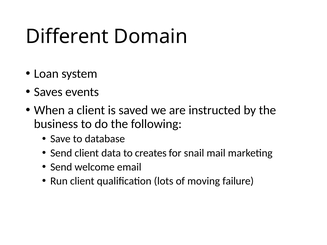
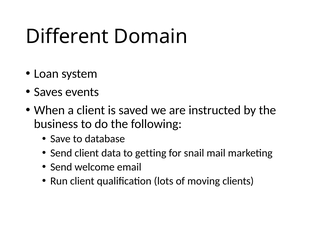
creates: creates -> getting
failure: failure -> clients
